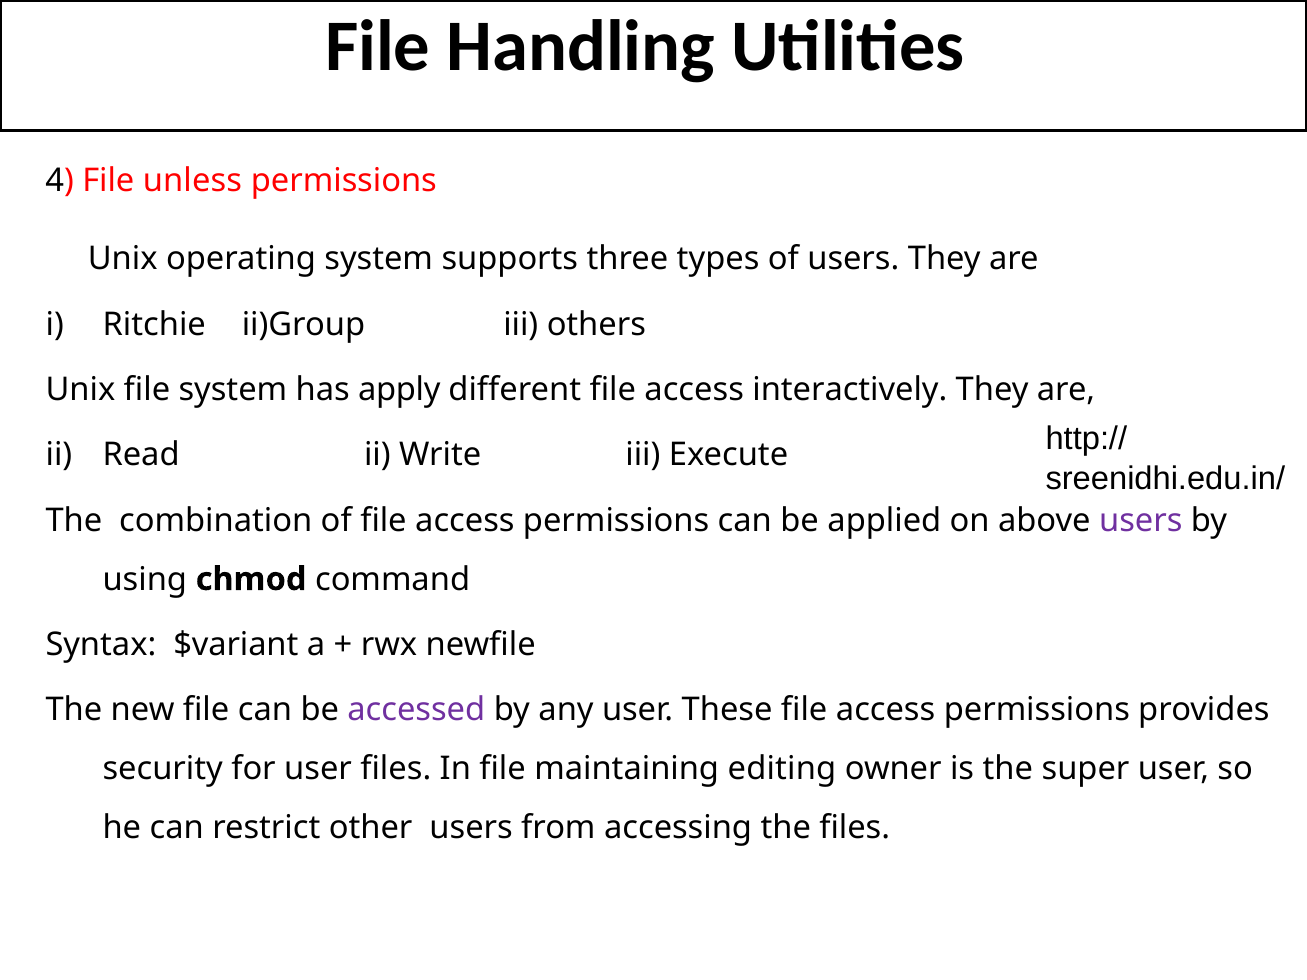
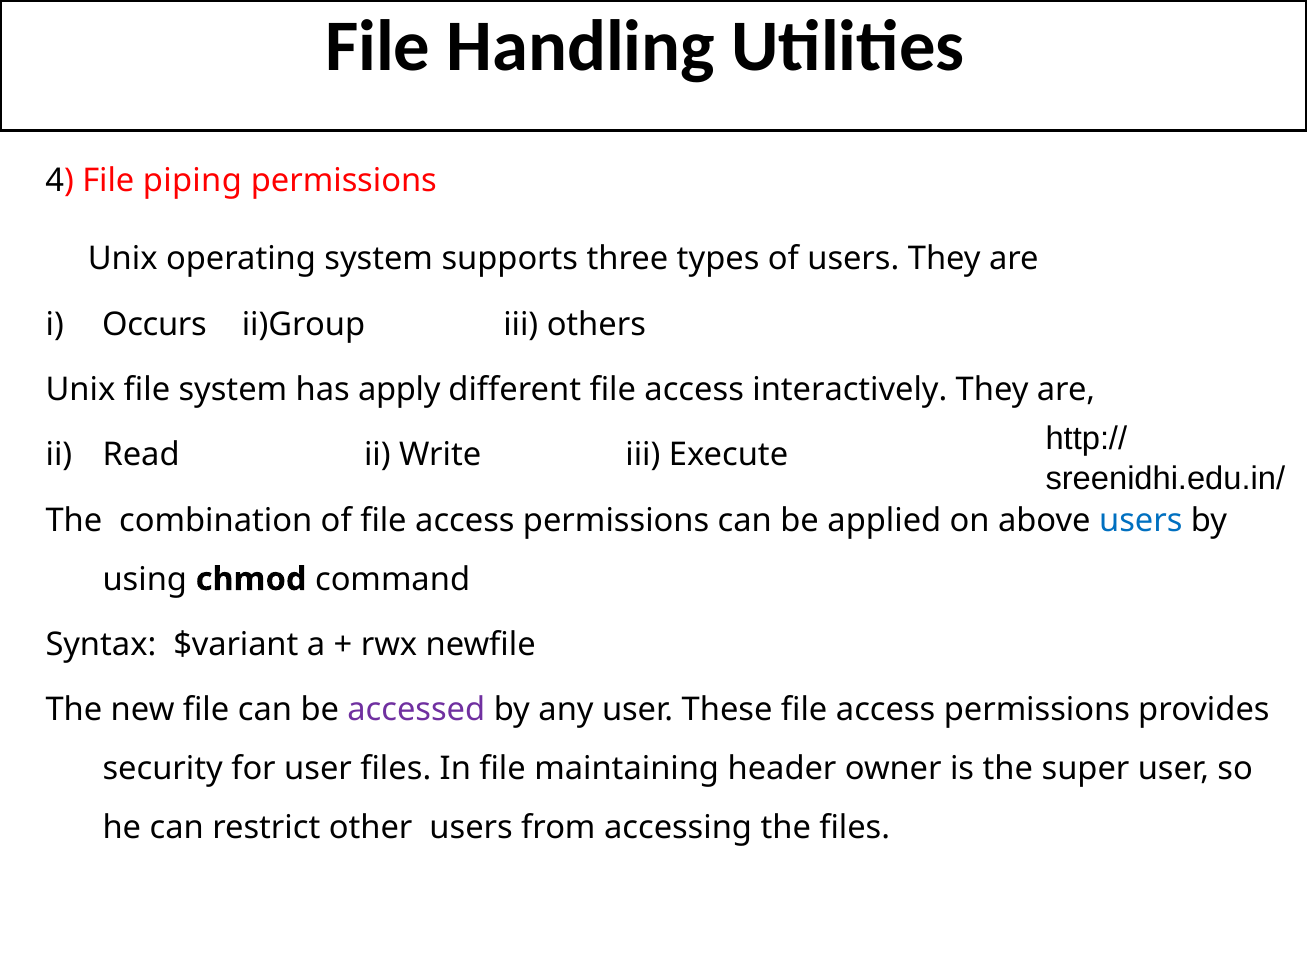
unless: unless -> piping
Ritchie: Ritchie -> Occurs
users at (1141, 521) colour: purple -> blue
editing: editing -> header
